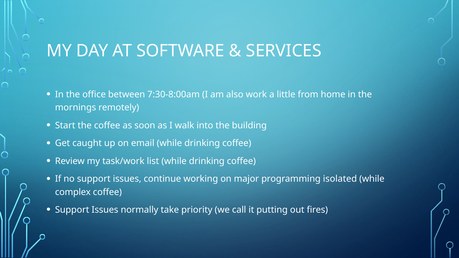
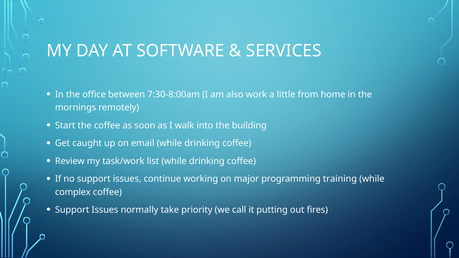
isolated: isolated -> training
